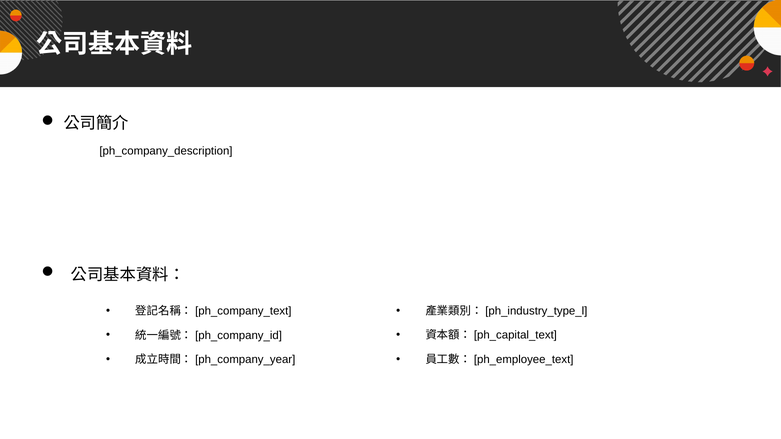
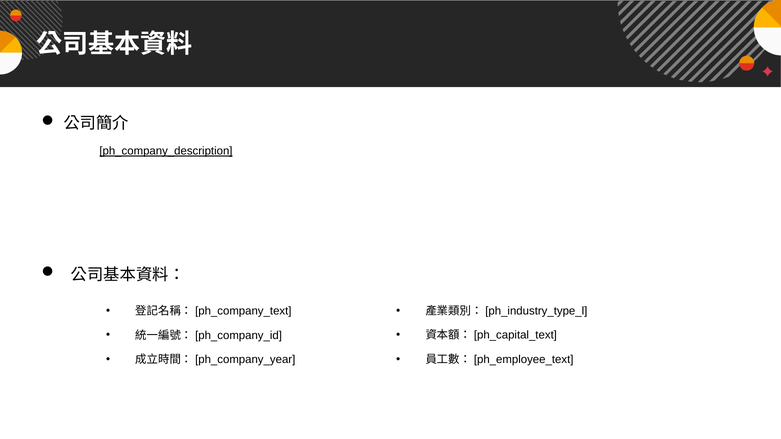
ph_company_description underline: none -> present
